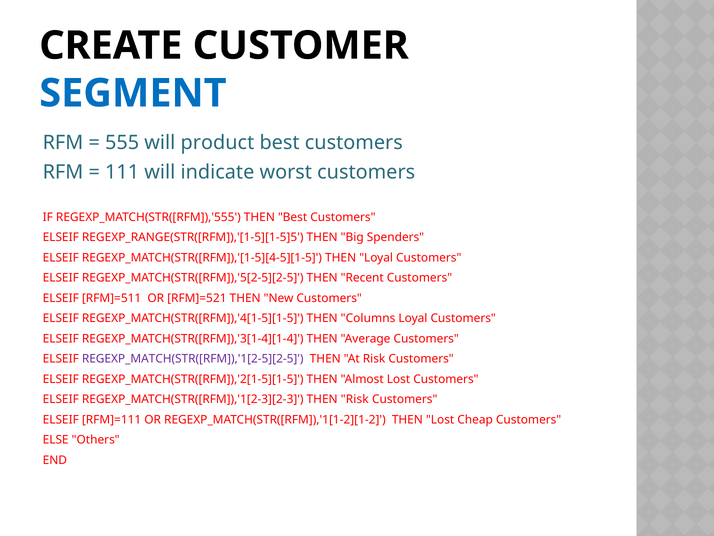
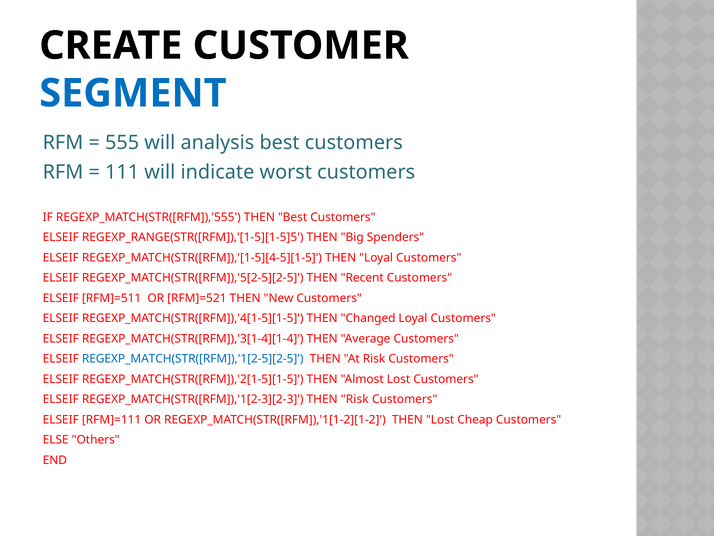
product: product -> analysis
Columns: Columns -> Changed
REGEXP_MATCH(STR([RFM]),'1[2-5][2-5 colour: purple -> blue
